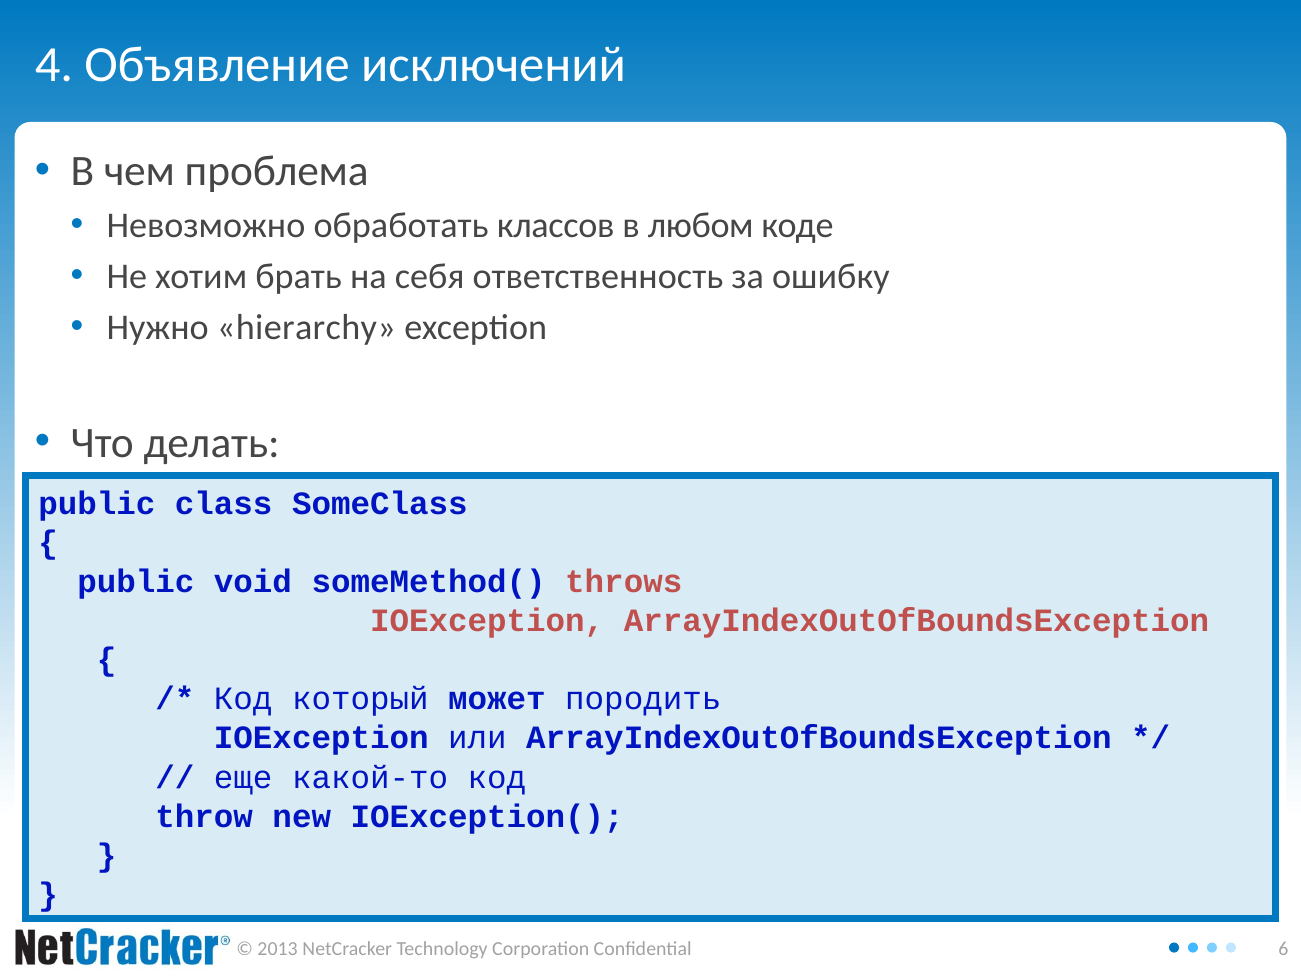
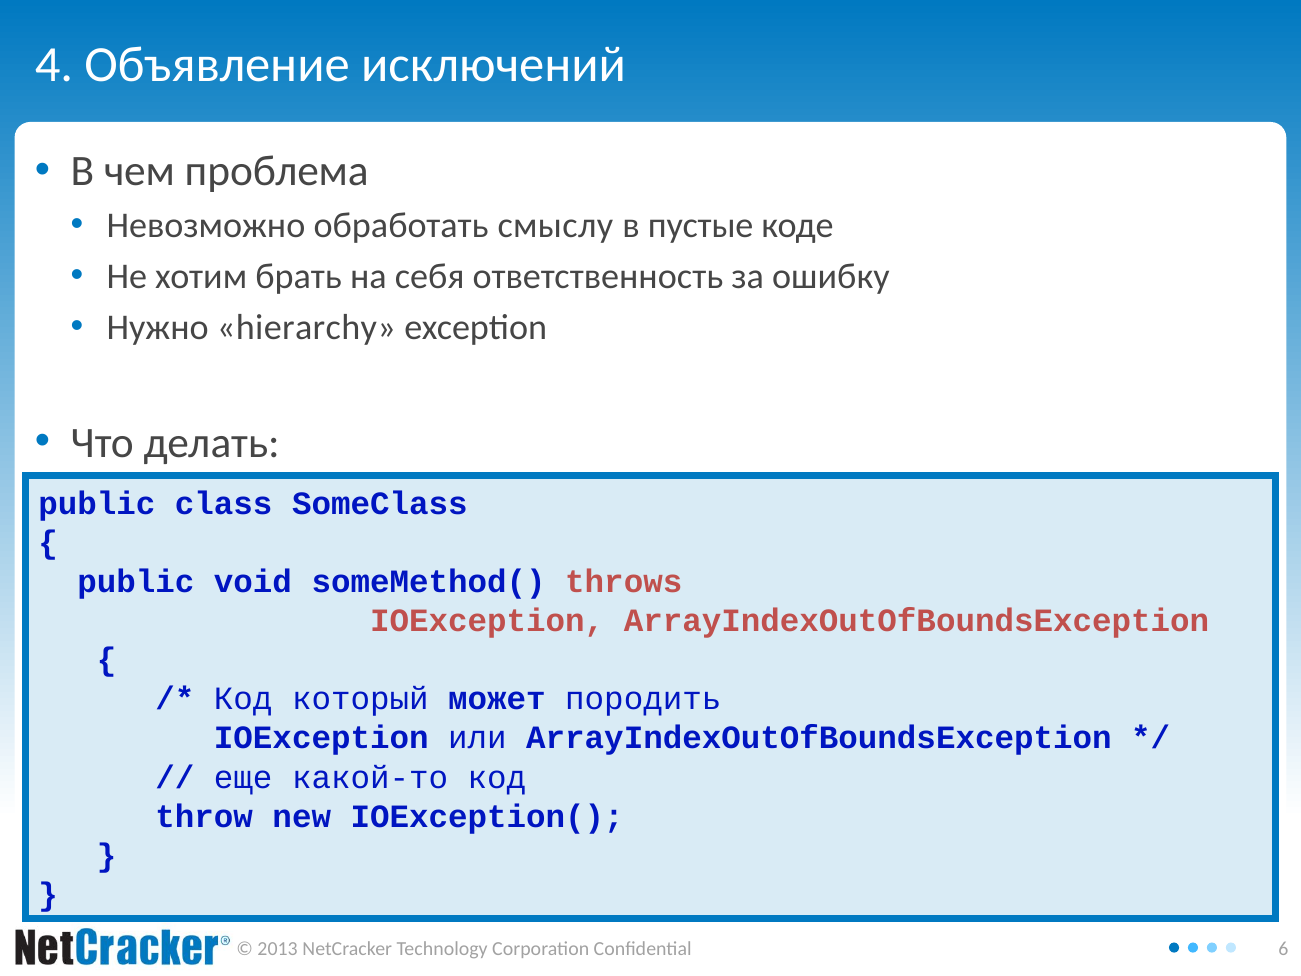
классов: классов -> смыслу
любом: любом -> пустые
